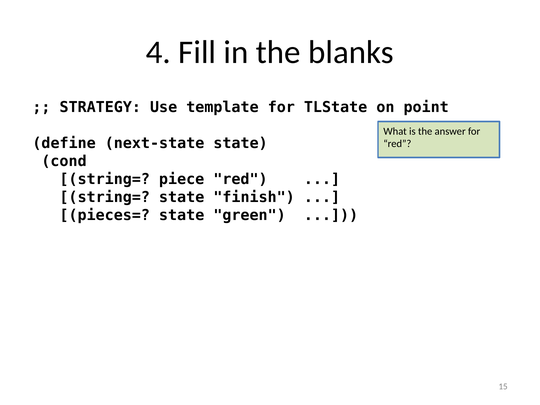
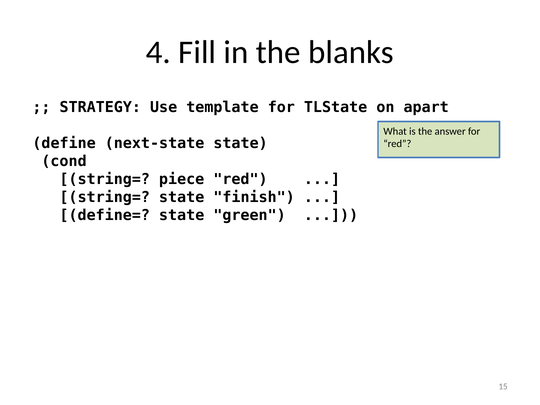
point: point -> apart
pieces=: pieces= -> define=
